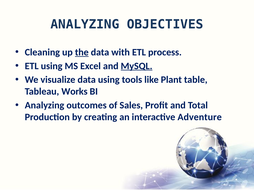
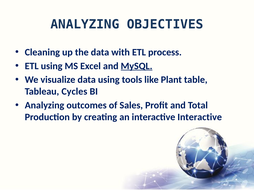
the underline: present -> none
Works: Works -> Cycles
interactive Adventure: Adventure -> Interactive
